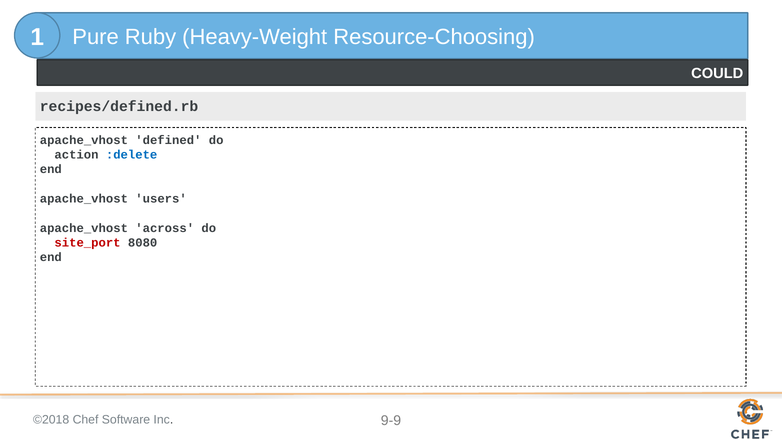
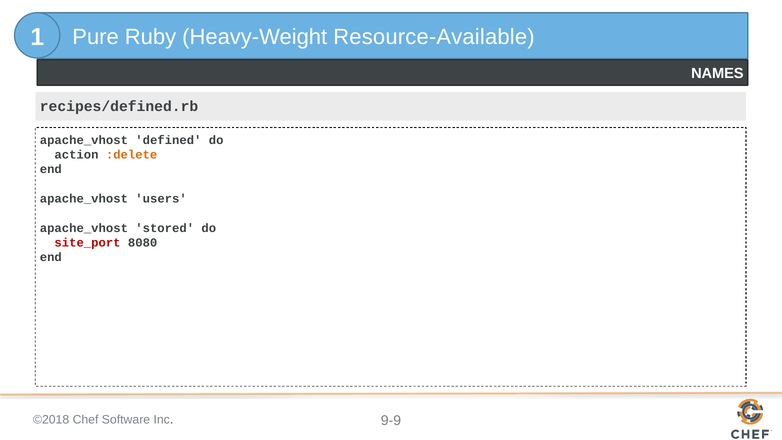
Resource-Choosing: Resource-Choosing -> Resource-Available
COULD: COULD -> NAMES
:delete colour: blue -> orange
across: across -> stored
